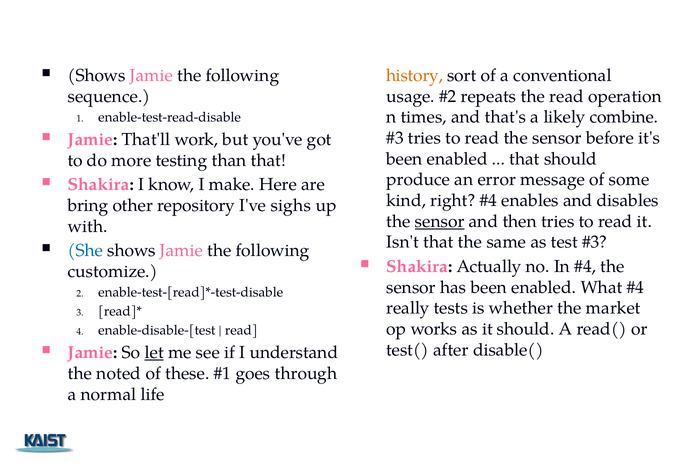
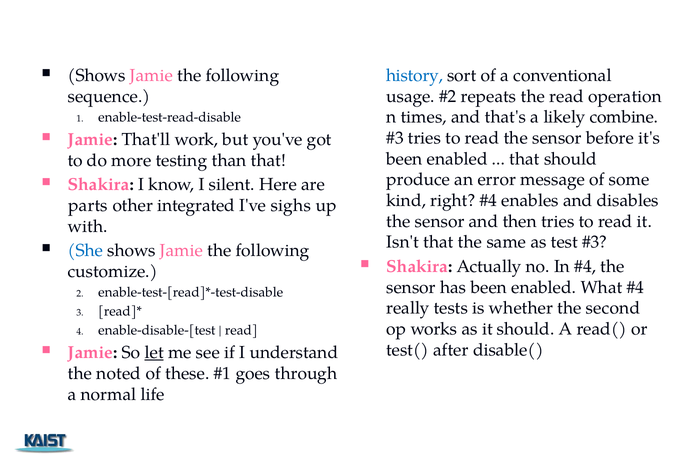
history colour: orange -> blue
make: make -> silent
bring: bring -> parts
repository: repository -> integrated
sensor at (440, 222) underline: present -> none
market: market -> second
